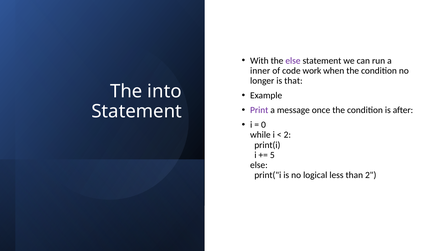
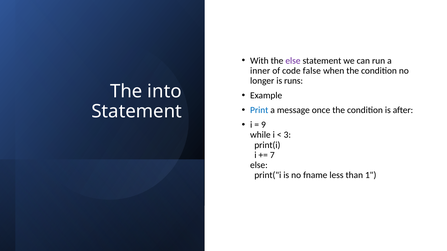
work: work -> false
that: that -> runs
Print colour: purple -> blue
0: 0 -> 9
2 at (287, 135): 2 -> 3
5: 5 -> 7
logical: logical -> fname
than 2: 2 -> 1
